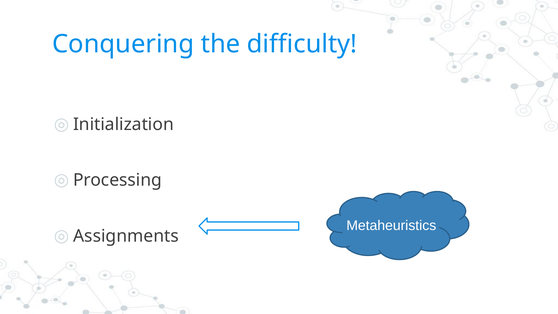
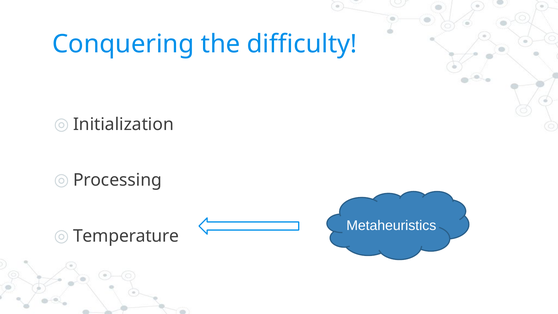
Assignments: Assignments -> Temperature
